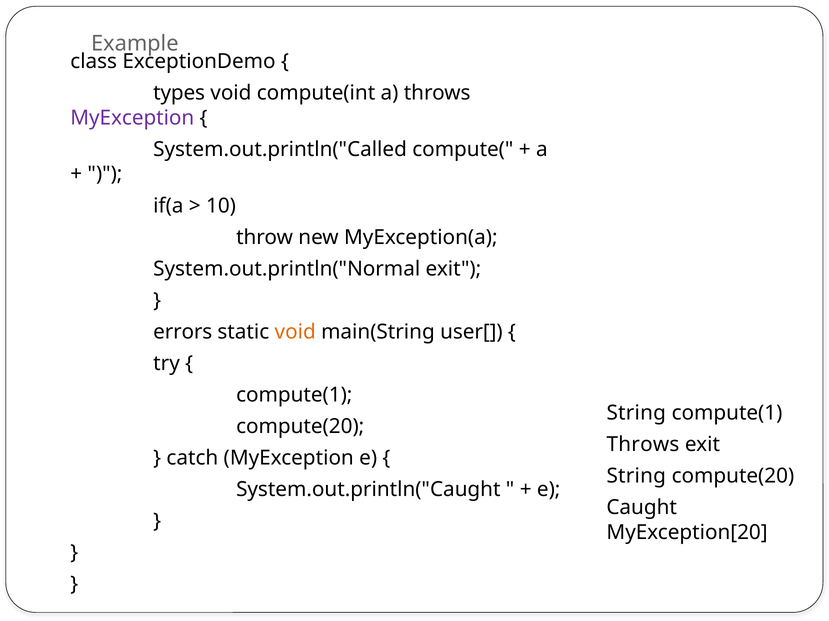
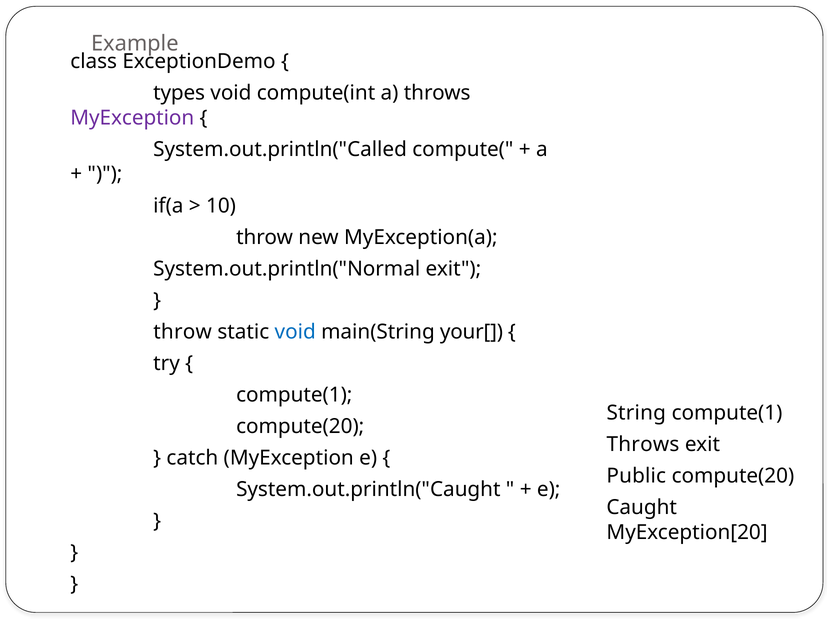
errors at (183, 332): errors -> throw
void at (295, 332) colour: orange -> blue
user[: user[ -> your[
String at (636, 477): String -> Public
